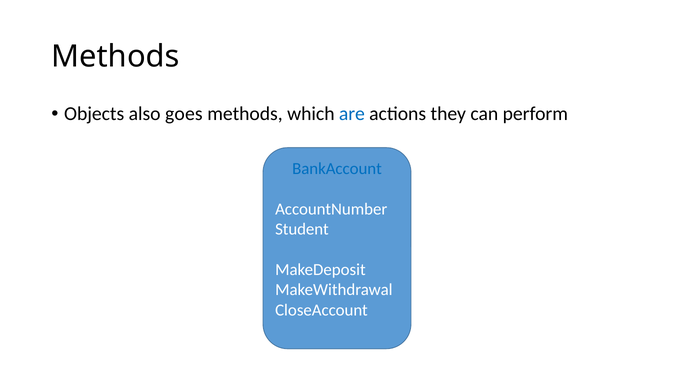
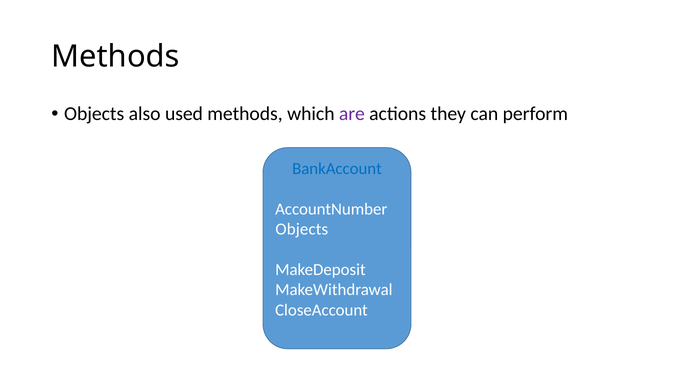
goes: goes -> used
are colour: blue -> purple
Student at (302, 229): Student -> Objects
